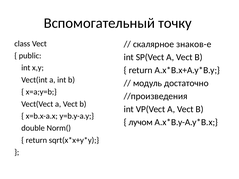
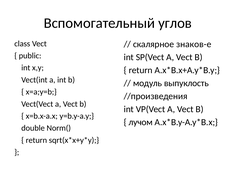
точку: точку -> углов
достаточно: достаточно -> выпуклость
